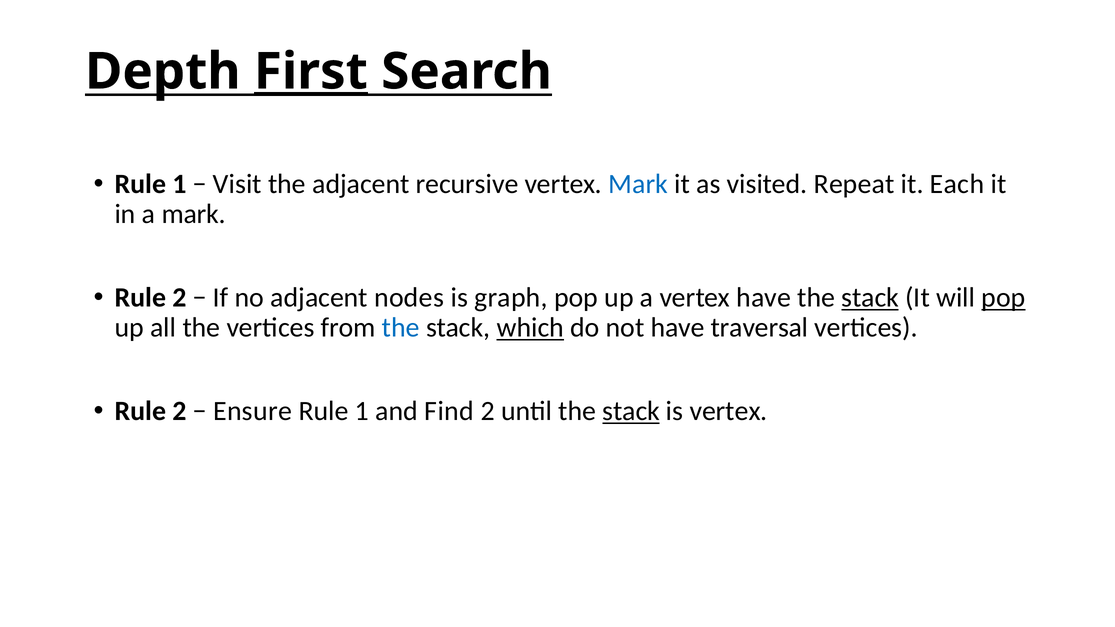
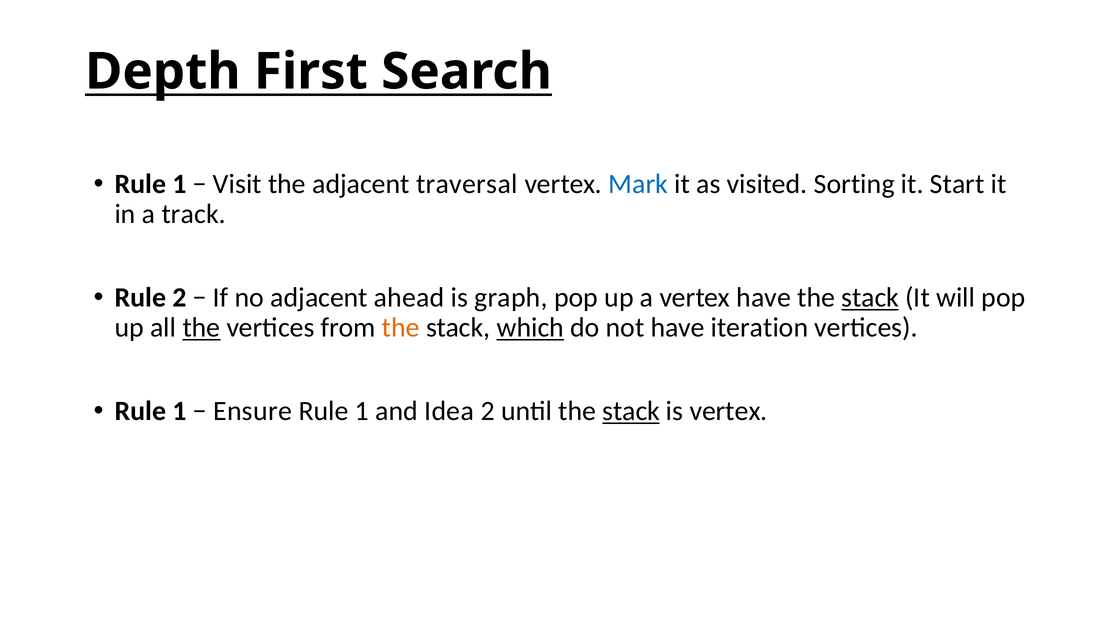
First underline: present -> none
recursive: recursive -> traversal
Repeat: Repeat -> Sorting
Each: Each -> Start
a mark: mark -> track
nodes: nodes -> ahead
pop at (1003, 298) underline: present -> none
the at (201, 328) underline: none -> present
the at (401, 328) colour: blue -> orange
traversal: traversal -> iteration
2 at (179, 411): 2 -> 1
Find: Find -> Idea
